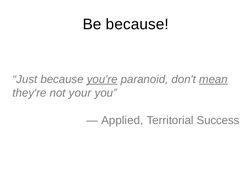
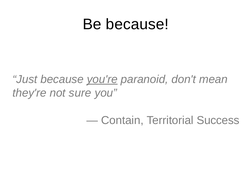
mean underline: present -> none
your: your -> sure
Applied: Applied -> Contain
